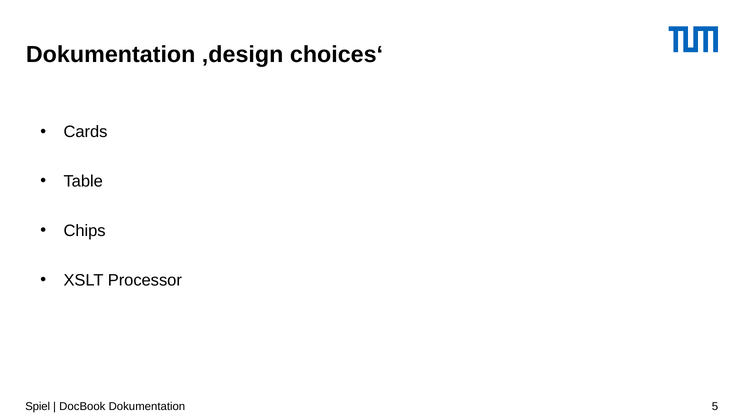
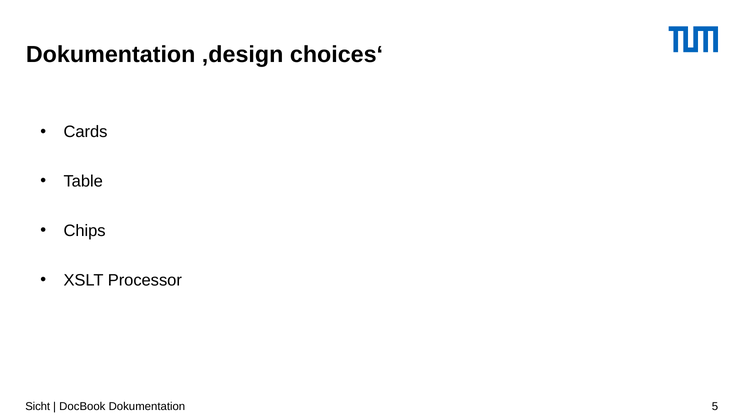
Spiel: Spiel -> Sicht
